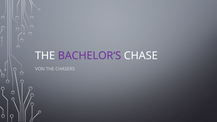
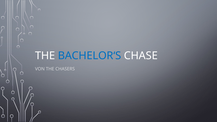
BACHELOR‘S colour: purple -> blue
